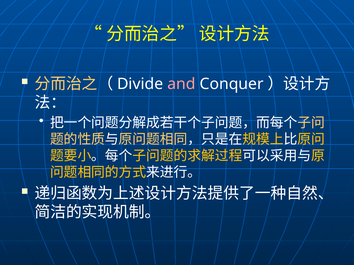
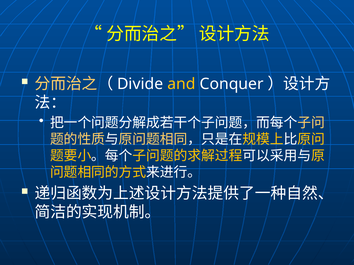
and colour: pink -> yellow
